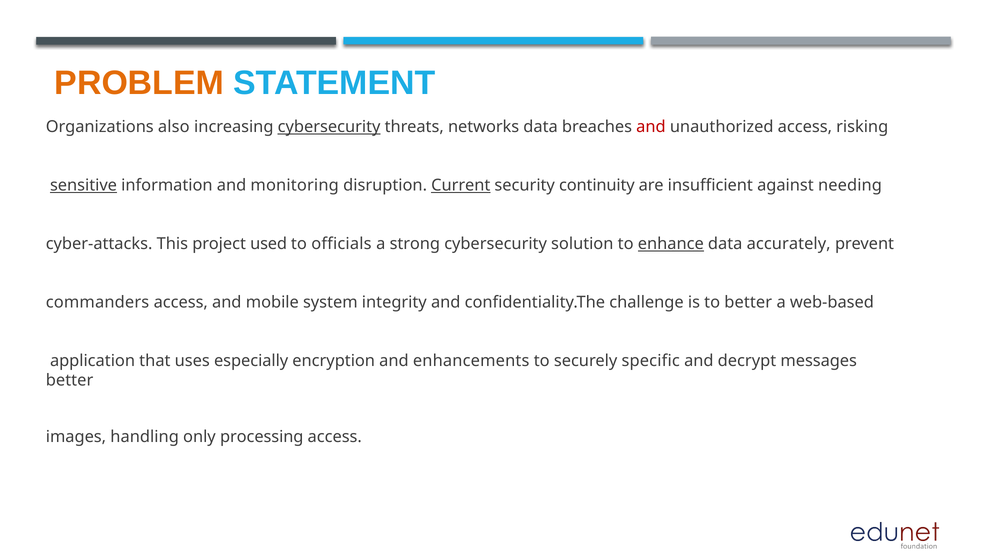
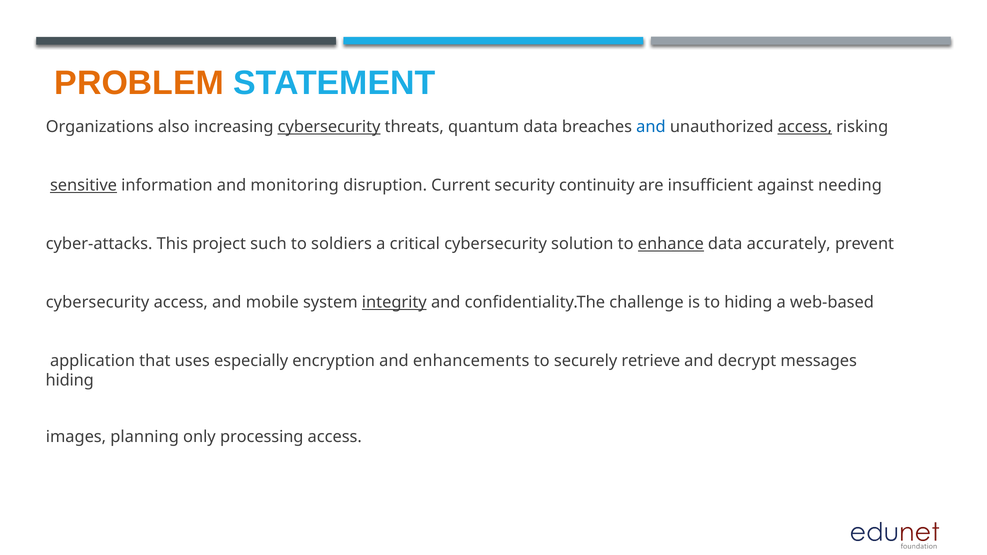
networks: networks -> quantum
and at (651, 127) colour: red -> blue
access at (805, 127) underline: none -> present
Current underline: present -> none
used: used -> such
officials: officials -> soldiers
strong: strong -> critical
commanders at (98, 303): commanders -> cybersecurity
integrity underline: none -> present
to better: better -> hiding
specific: specific -> retrieve
better at (70, 381): better -> hiding
handling: handling -> planning
